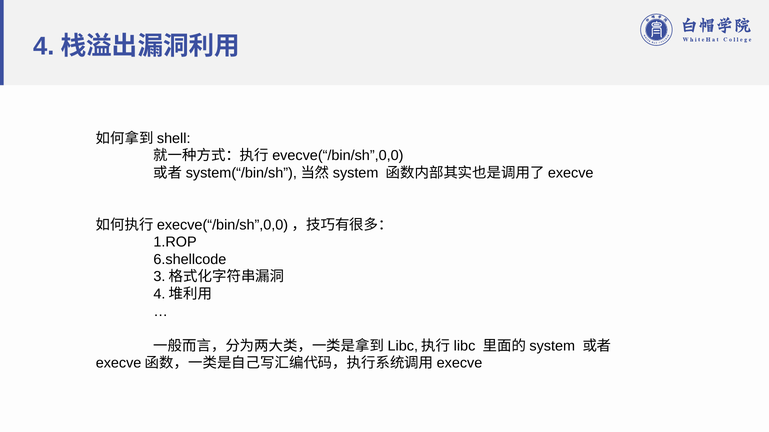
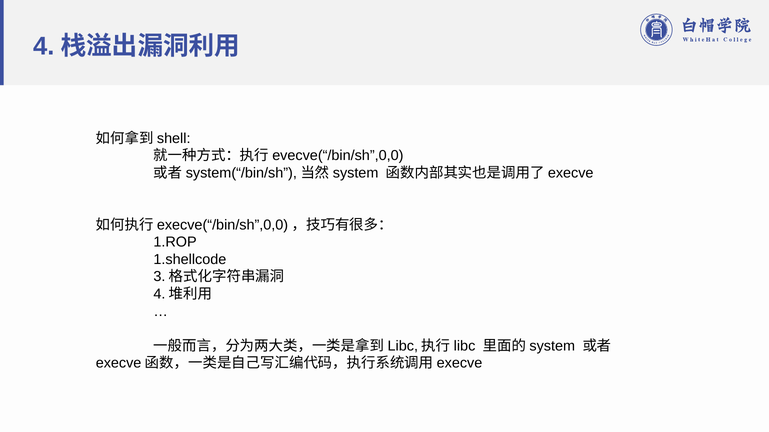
6.shellcode: 6.shellcode -> 1.shellcode
